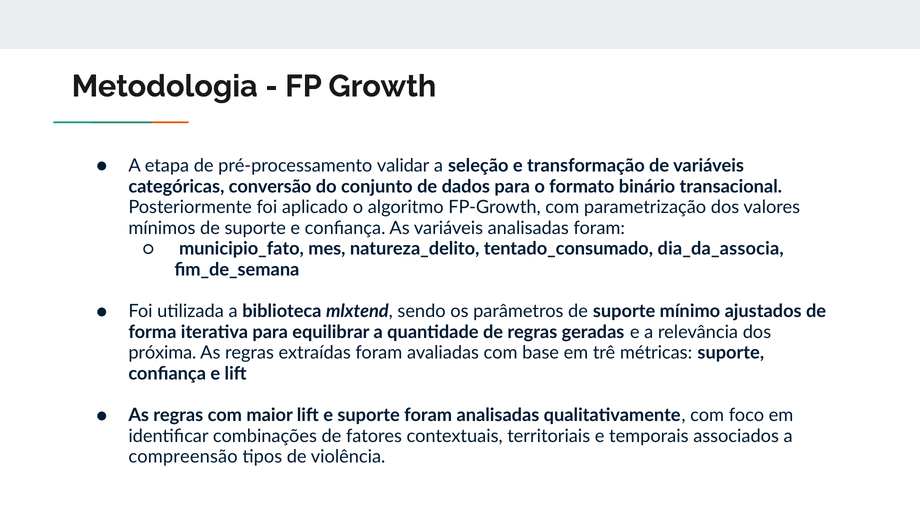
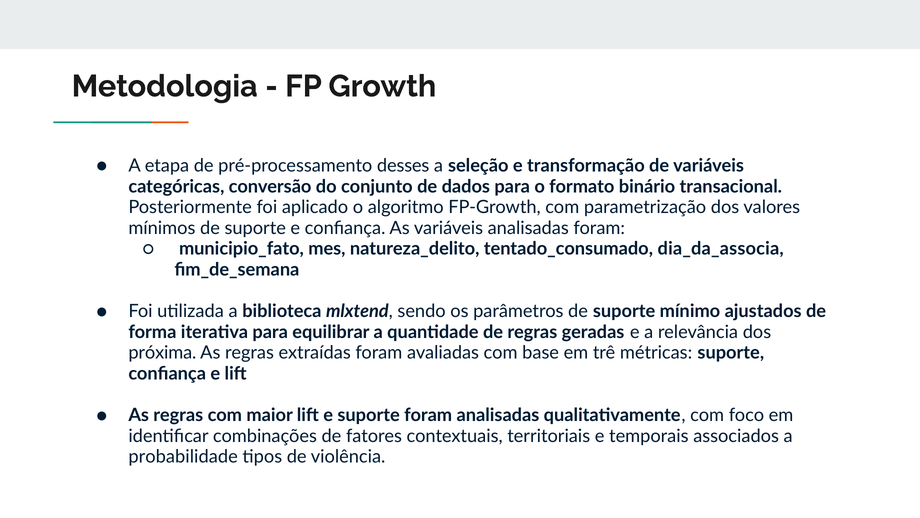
validar: validar -> desses
compreensão: compreensão -> probabilidade
